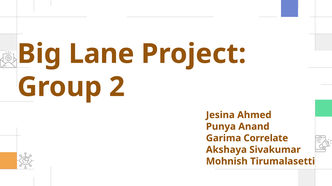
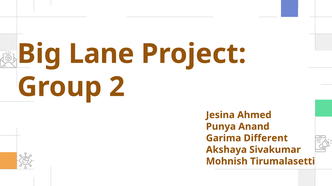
Correlate: Correlate -> Different
